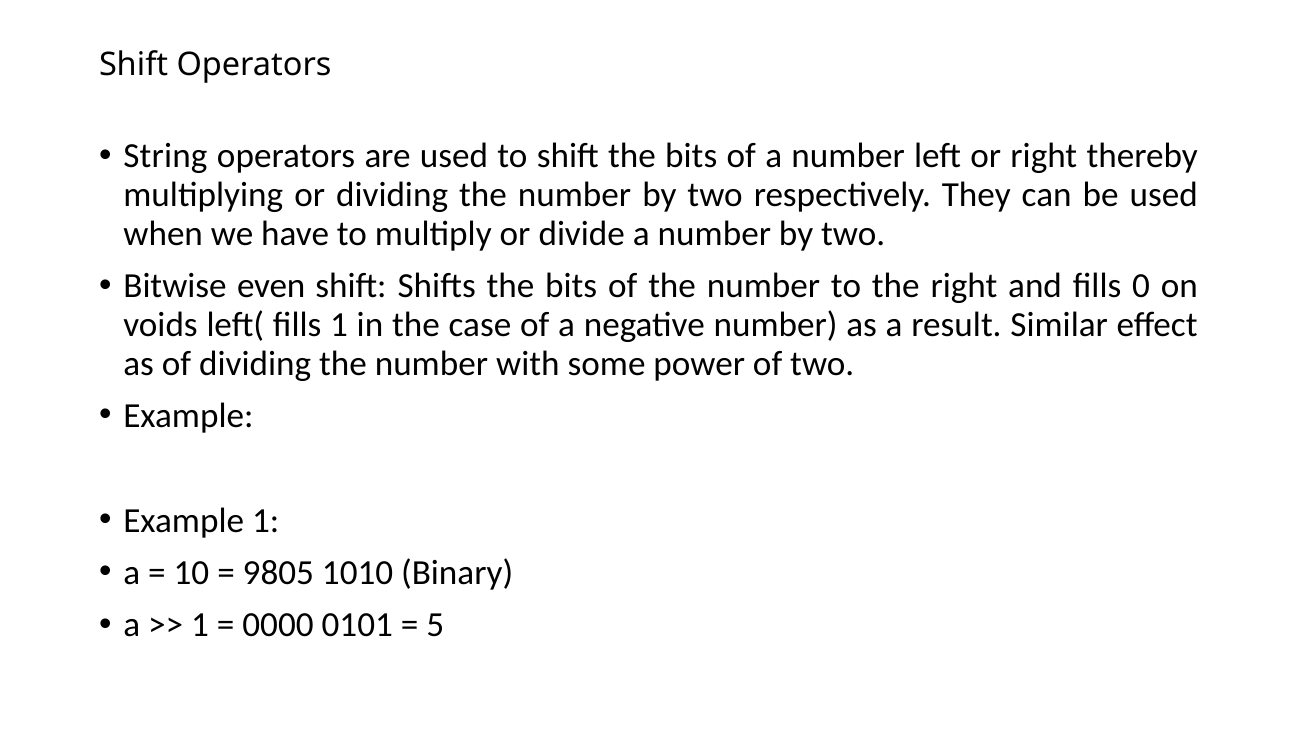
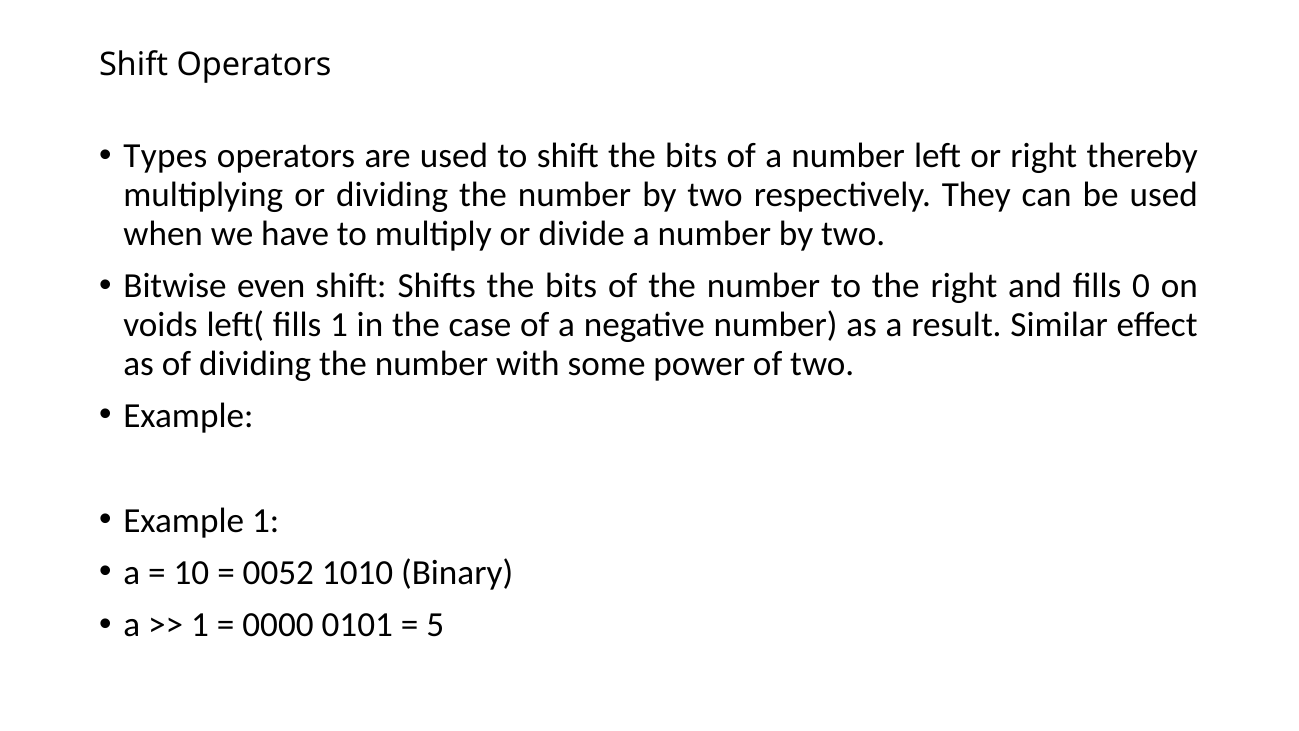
String: String -> Types
9805: 9805 -> 0052
